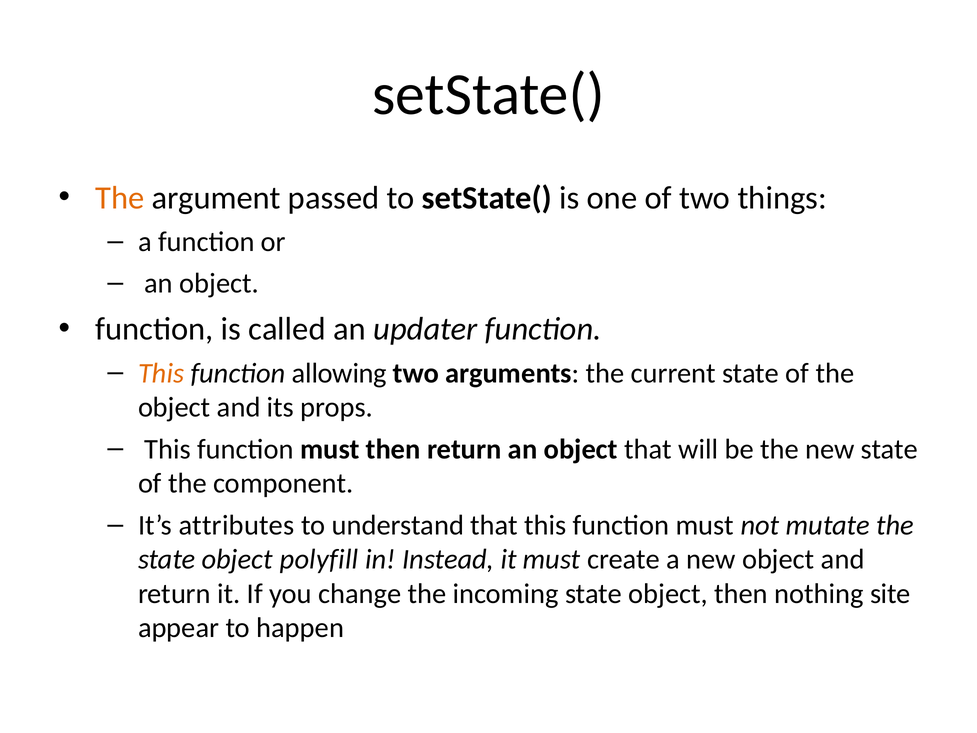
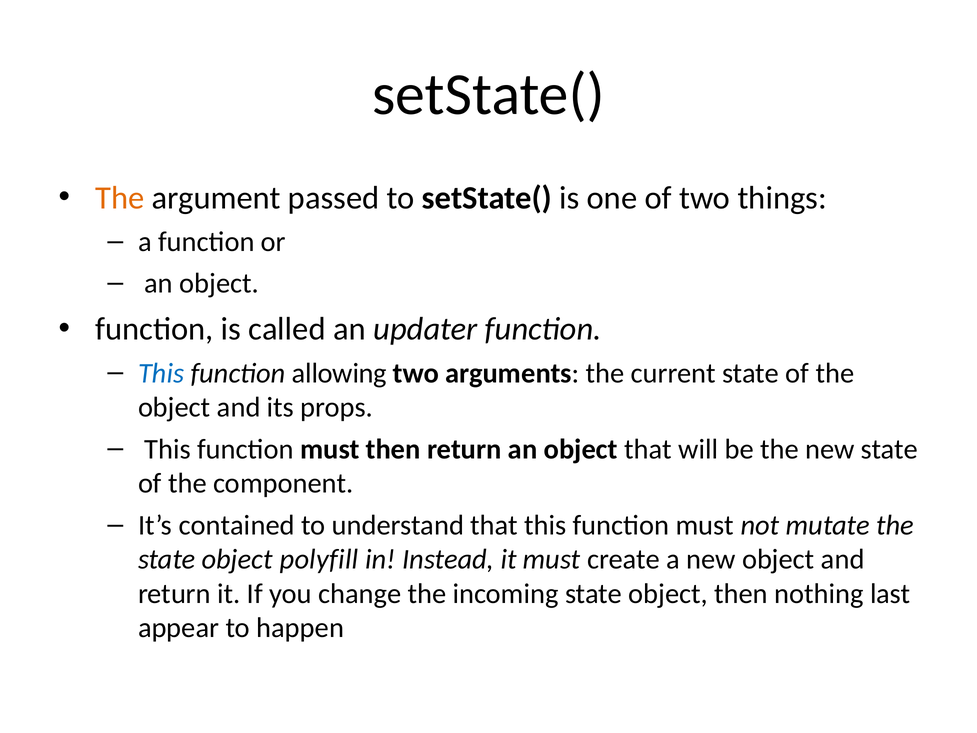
This at (161, 373) colour: orange -> blue
attributes: attributes -> contained
site: site -> last
